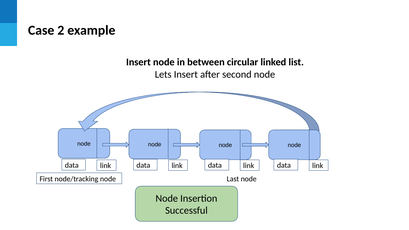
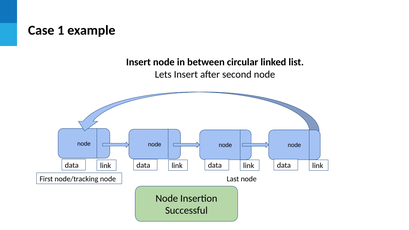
2: 2 -> 1
